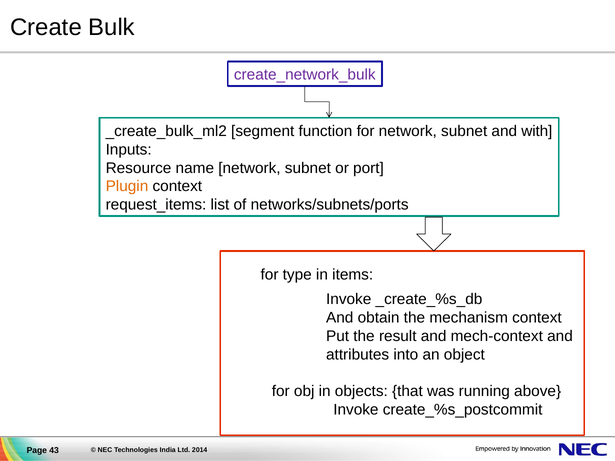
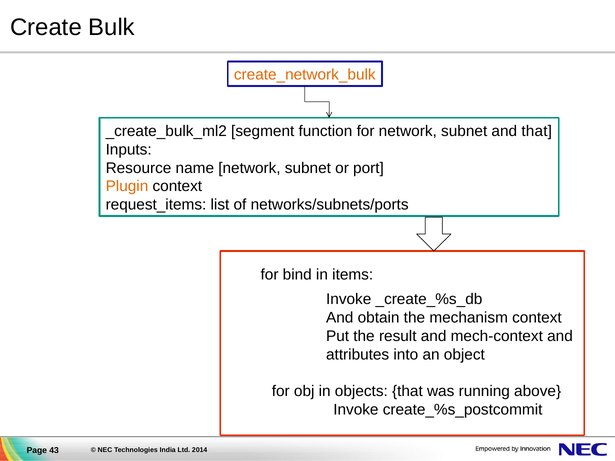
create_network_bulk colour: purple -> orange
and with: with -> that
type: type -> bind
